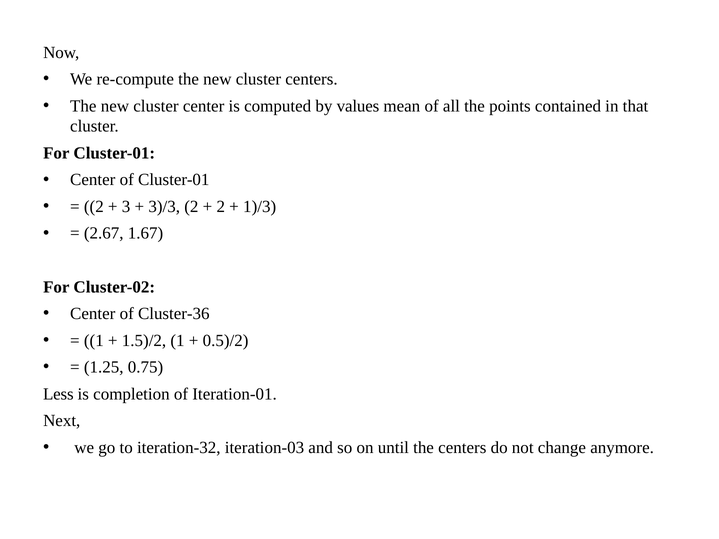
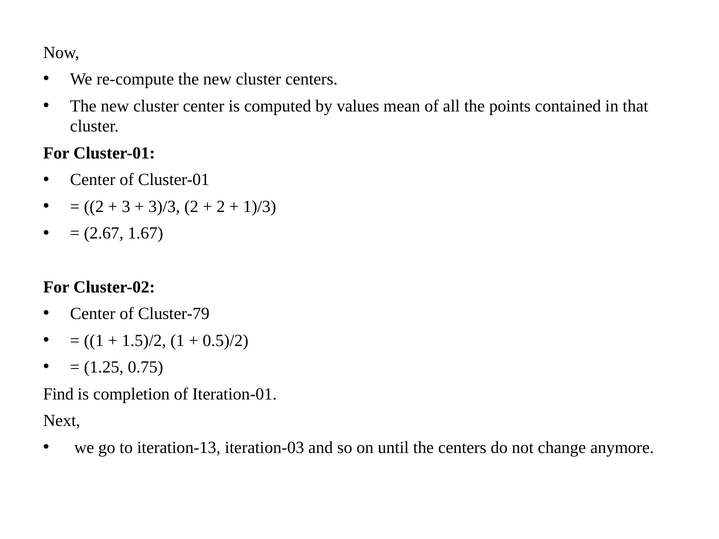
Cluster-36: Cluster-36 -> Cluster-79
Less: Less -> Find
iteration-32: iteration-32 -> iteration-13
